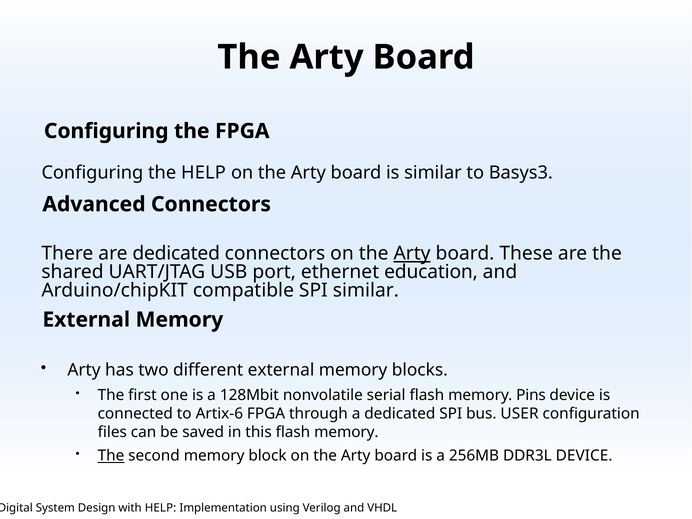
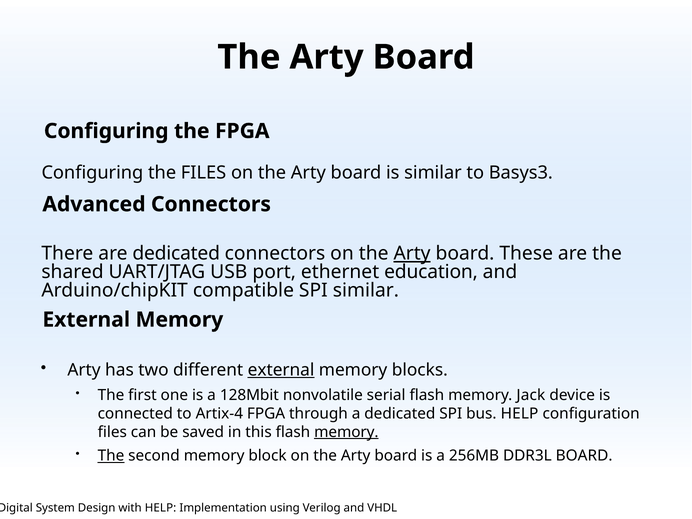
the HELP: HELP -> FILES
external at (281, 370) underline: none -> present
Pins: Pins -> Jack
Artix-6: Artix-6 -> Artix-4
bus USER: USER -> HELP
memory at (346, 432) underline: none -> present
DDR3L DEVICE: DEVICE -> BOARD
